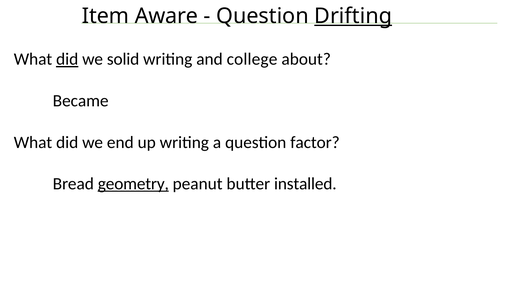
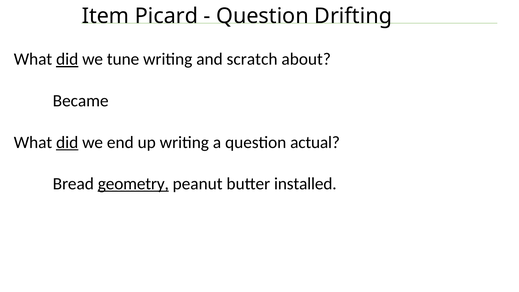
Aware: Aware -> Picard
Drifting underline: present -> none
solid: solid -> tune
college: college -> scratch
did at (67, 142) underline: none -> present
factor: factor -> actual
